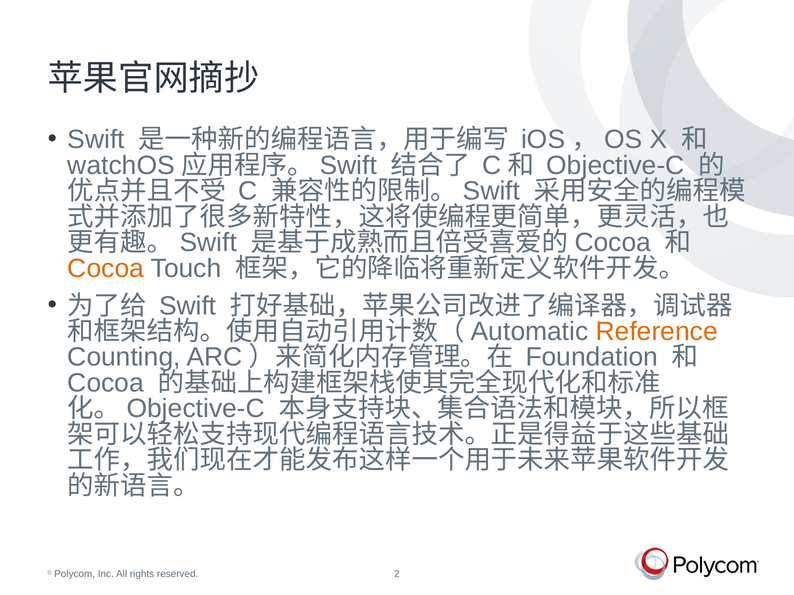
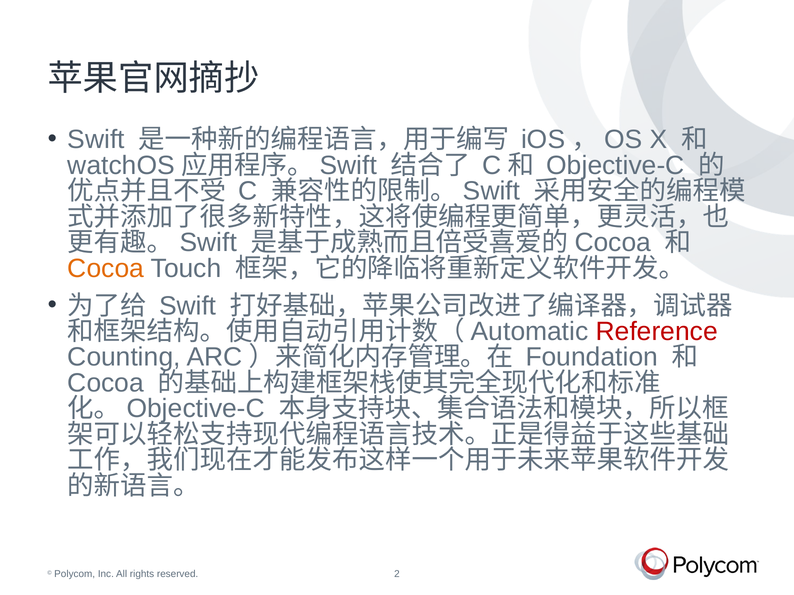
Reference colour: orange -> red
